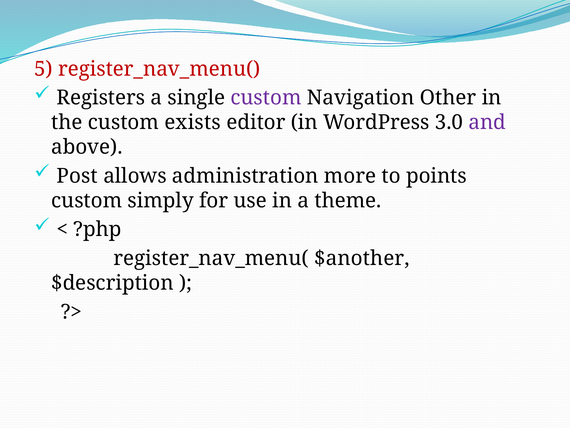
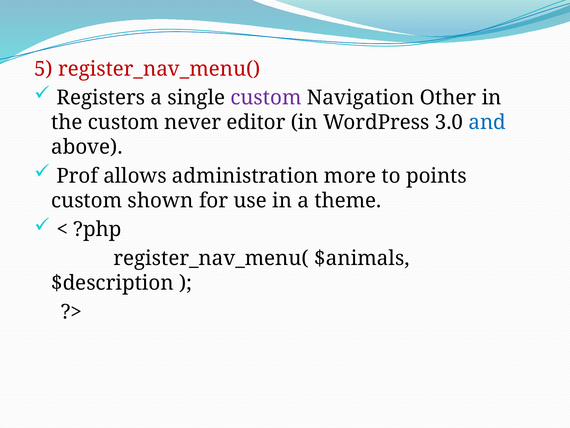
exists: exists -> never
and colour: purple -> blue
Post: Post -> Prof
simply: simply -> shown
$another: $another -> $animals
